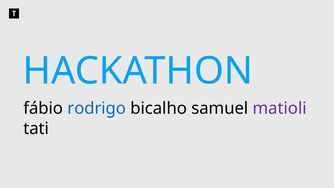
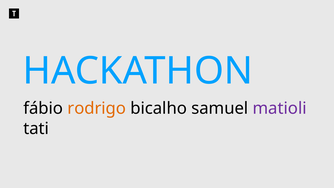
rodrigo colour: blue -> orange
